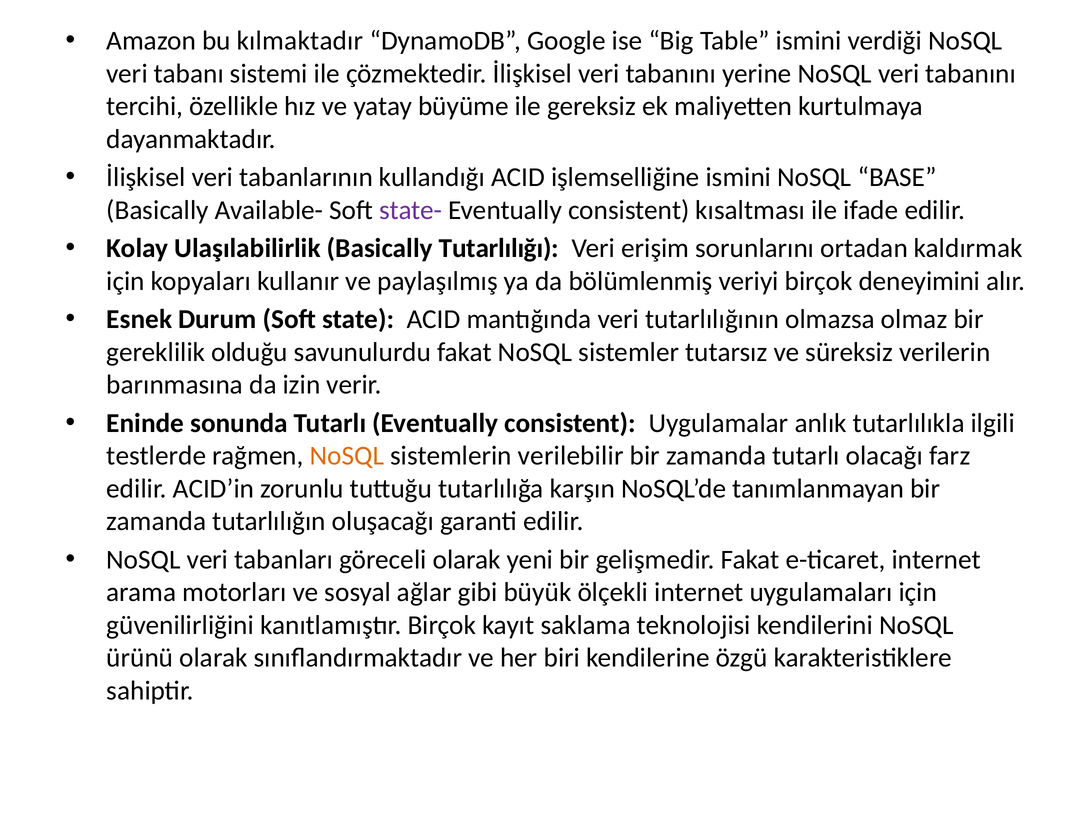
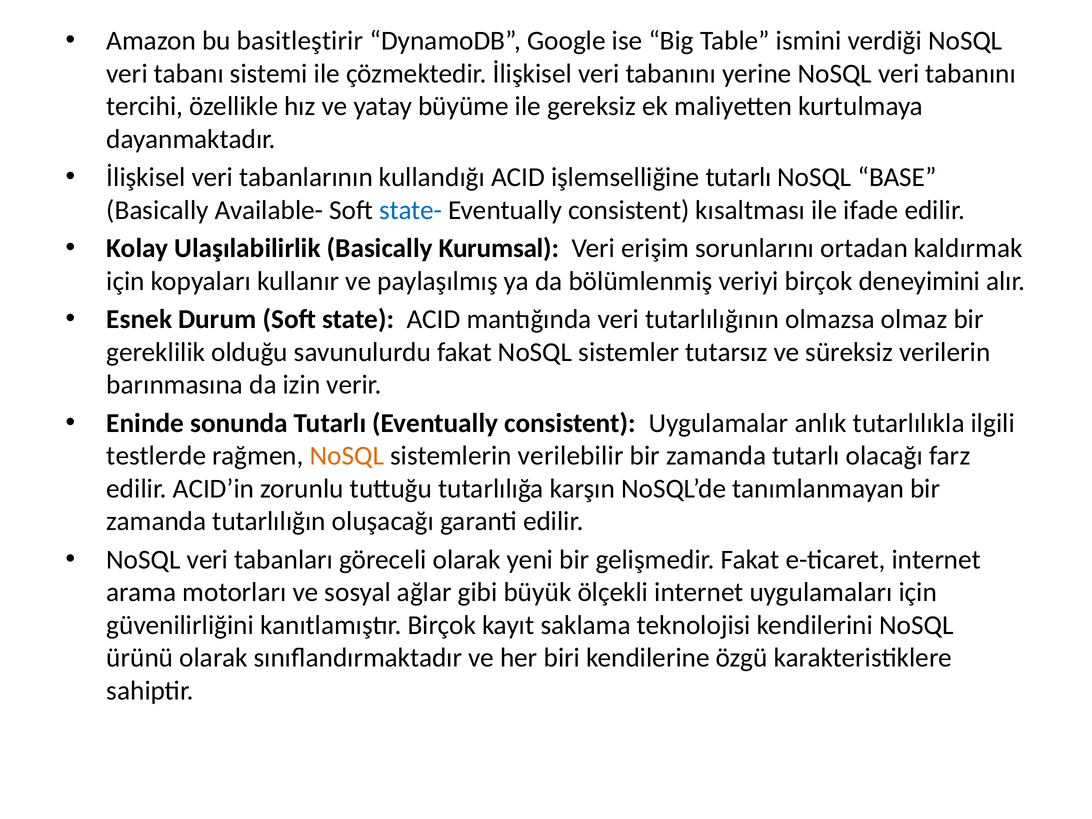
kılmaktadır: kılmaktadır -> basitleştirir
işlemselliğine ismini: ismini -> tutarlı
state- colour: purple -> blue
Tutarlılığı: Tutarlılığı -> Kurumsal
